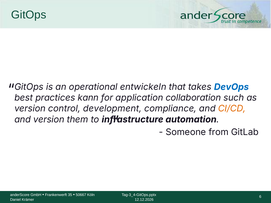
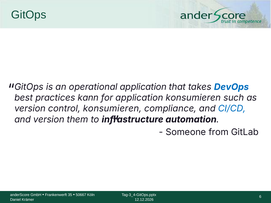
operational entwickeln: entwickeln -> application
application collaboration: collaboration -> konsumieren
control development: development -> konsumieren
CI/CD colour: orange -> blue
